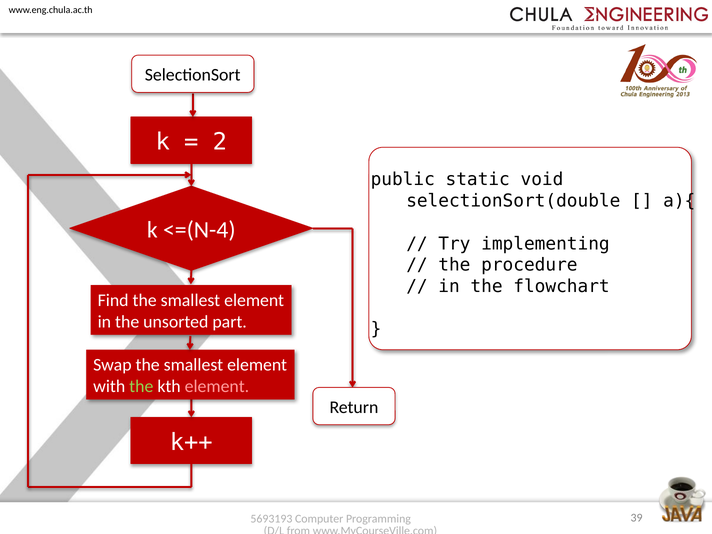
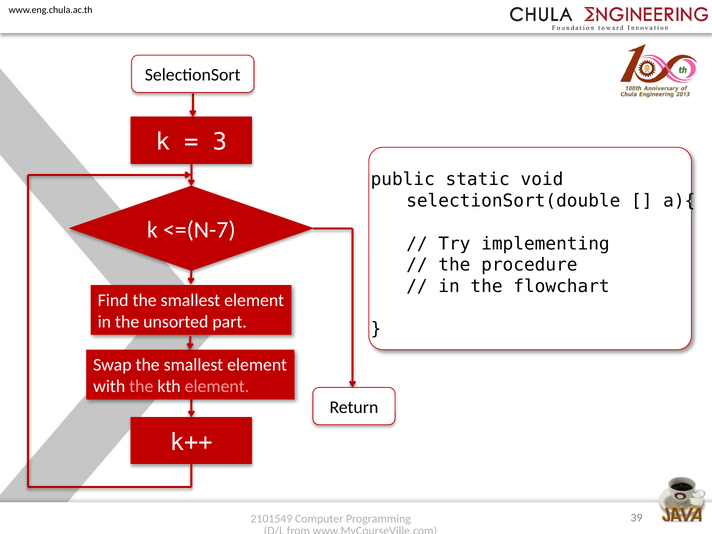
2: 2 -> 3
<=(N-4: <=(N-4 -> <=(N-7
the at (141, 386) colour: light green -> pink
5693193: 5693193 -> 2101549
